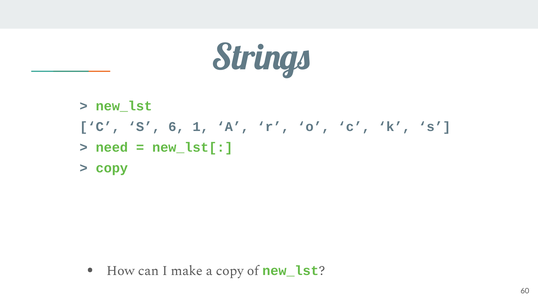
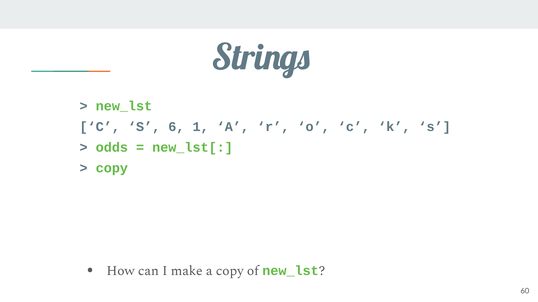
need: need -> odds
